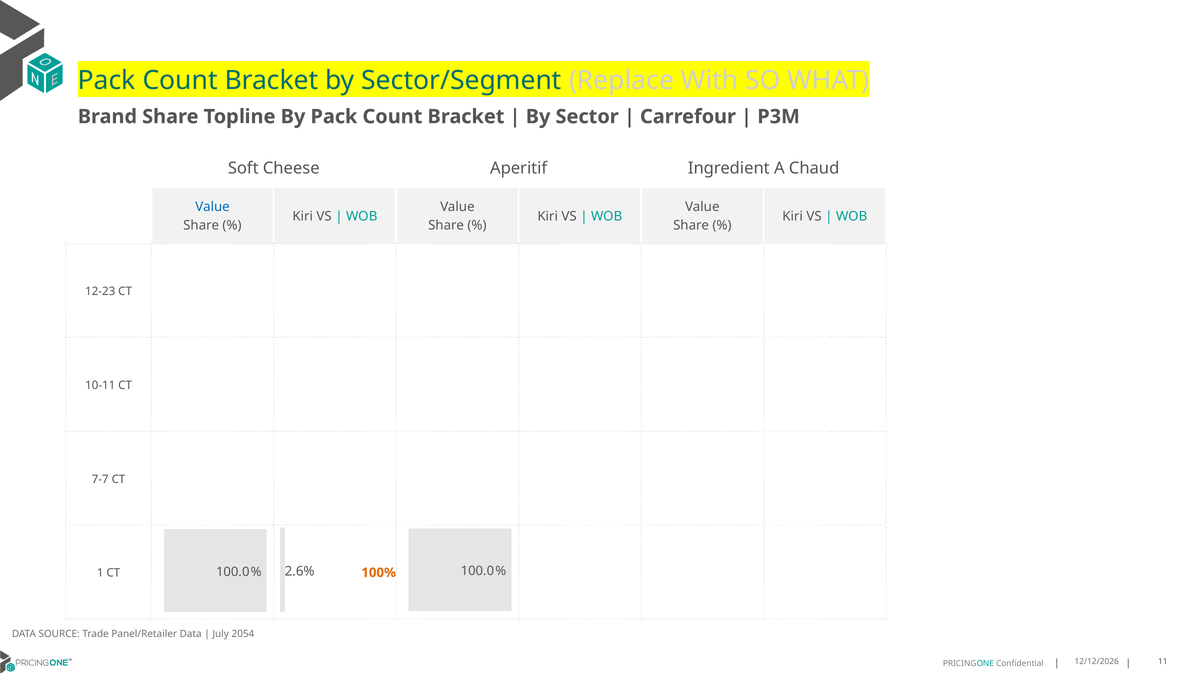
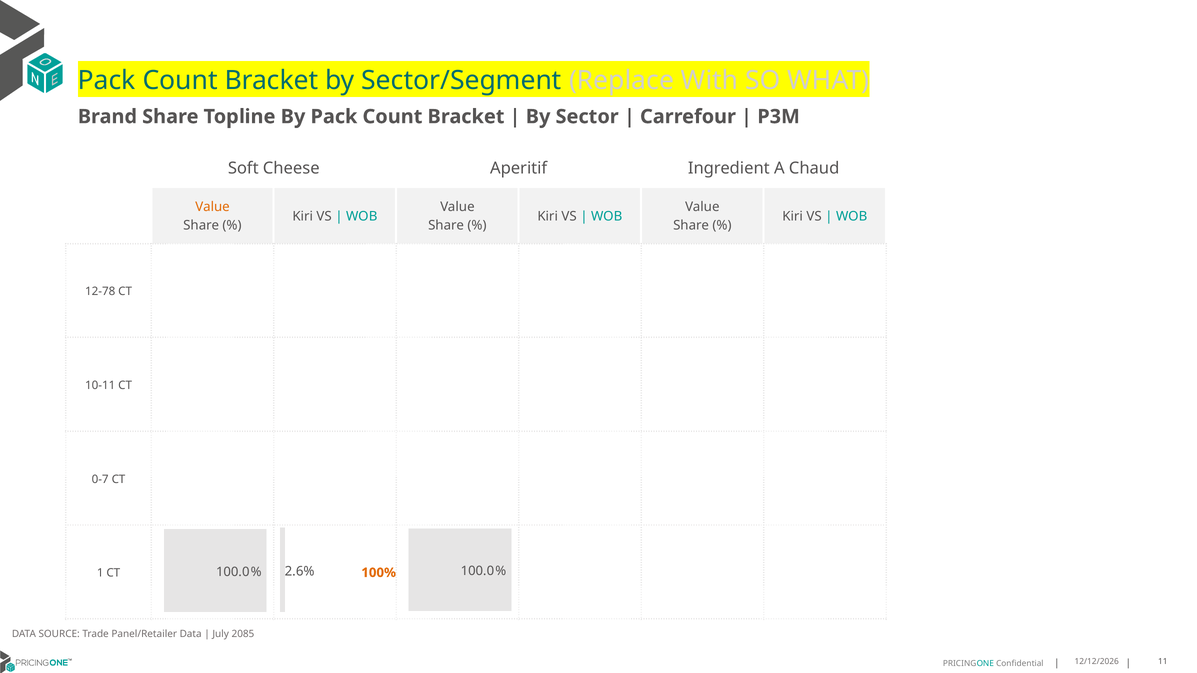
Value at (213, 207) colour: blue -> orange
12-23: 12-23 -> 12-78
7-7: 7-7 -> 0-7
2054: 2054 -> 2085
